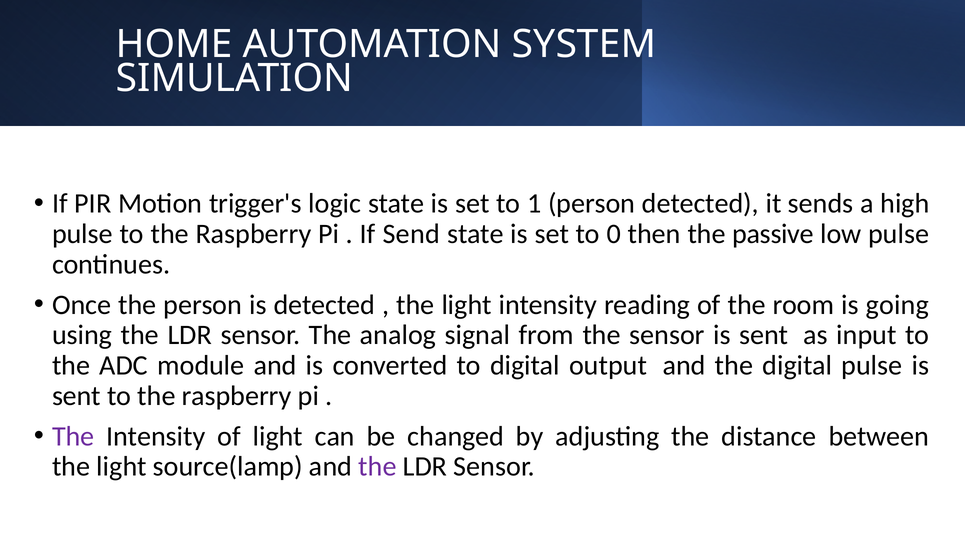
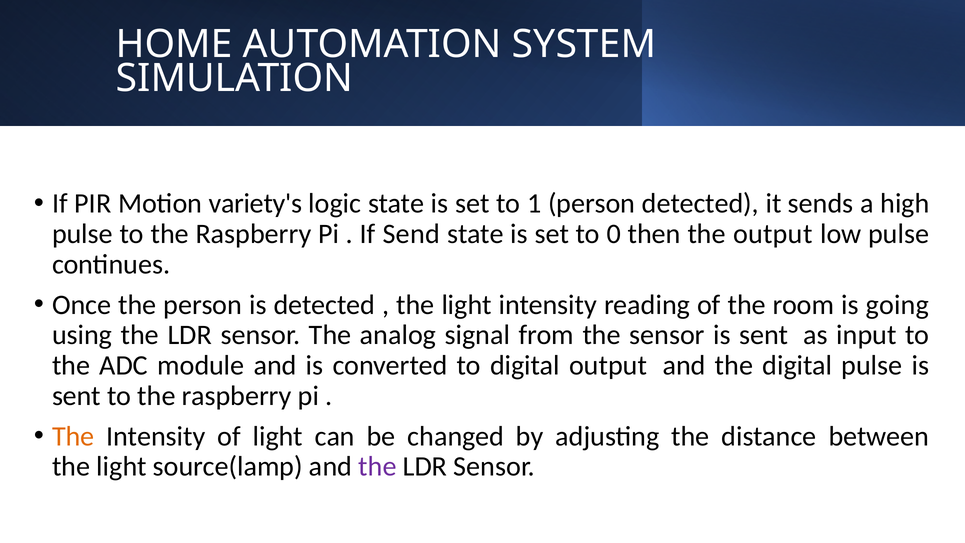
trigger's: trigger's -> variety's
the passive: passive -> output
The at (73, 436) colour: purple -> orange
